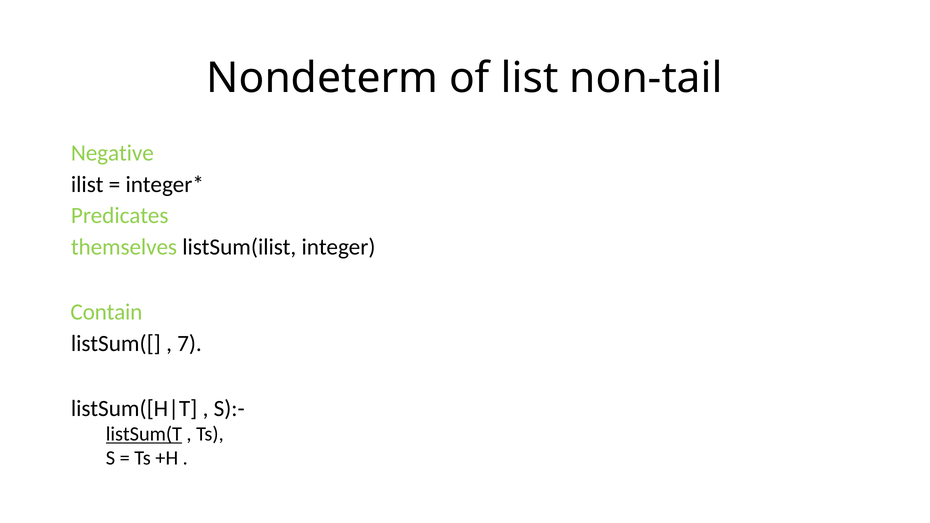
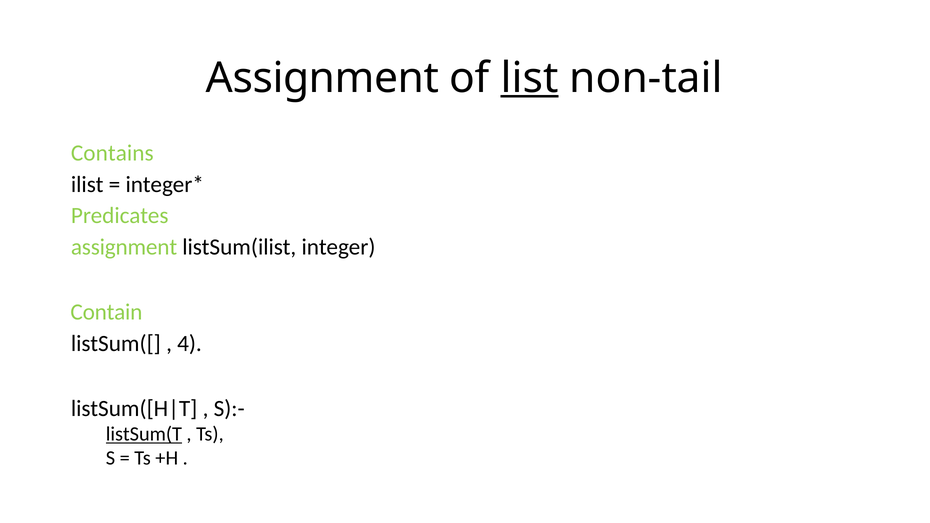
Nondeterm at (322, 78): Nondeterm -> Assignment
list underline: none -> present
Negative: Negative -> Contains
themselves at (124, 247): themselves -> assignment
7: 7 -> 4
